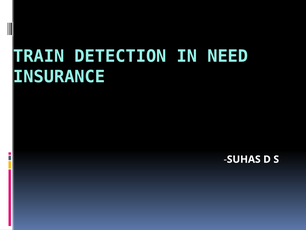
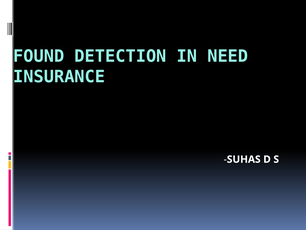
TRAIN: TRAIN -> FOUND
